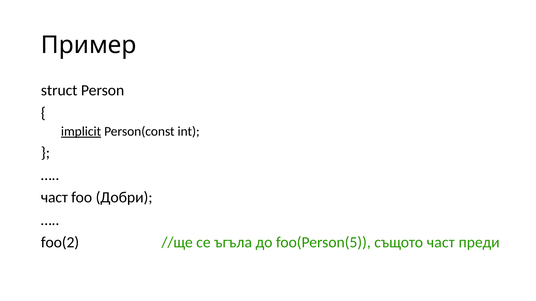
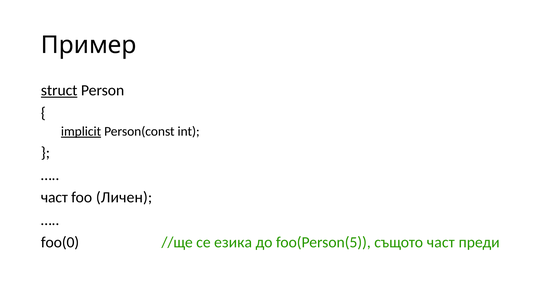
struct underline: none -> present
Добри: Добри -> Личен
foo(2: foo(2 -> foo(0
ъгъла: ъгъла -> езика
